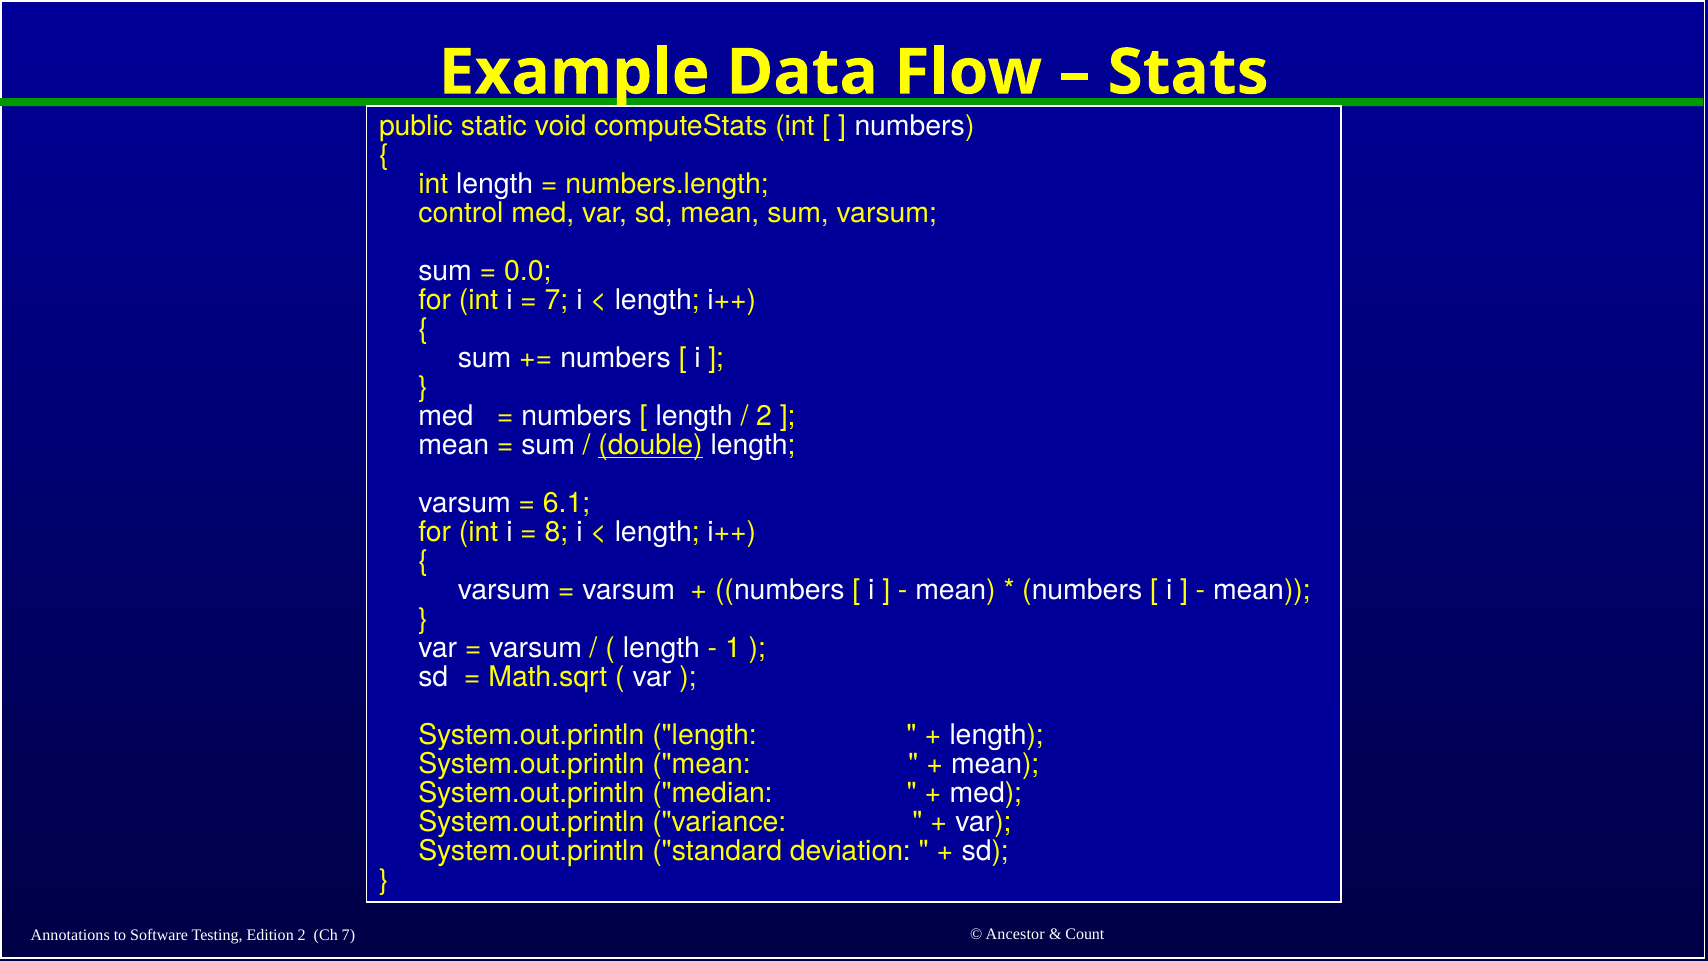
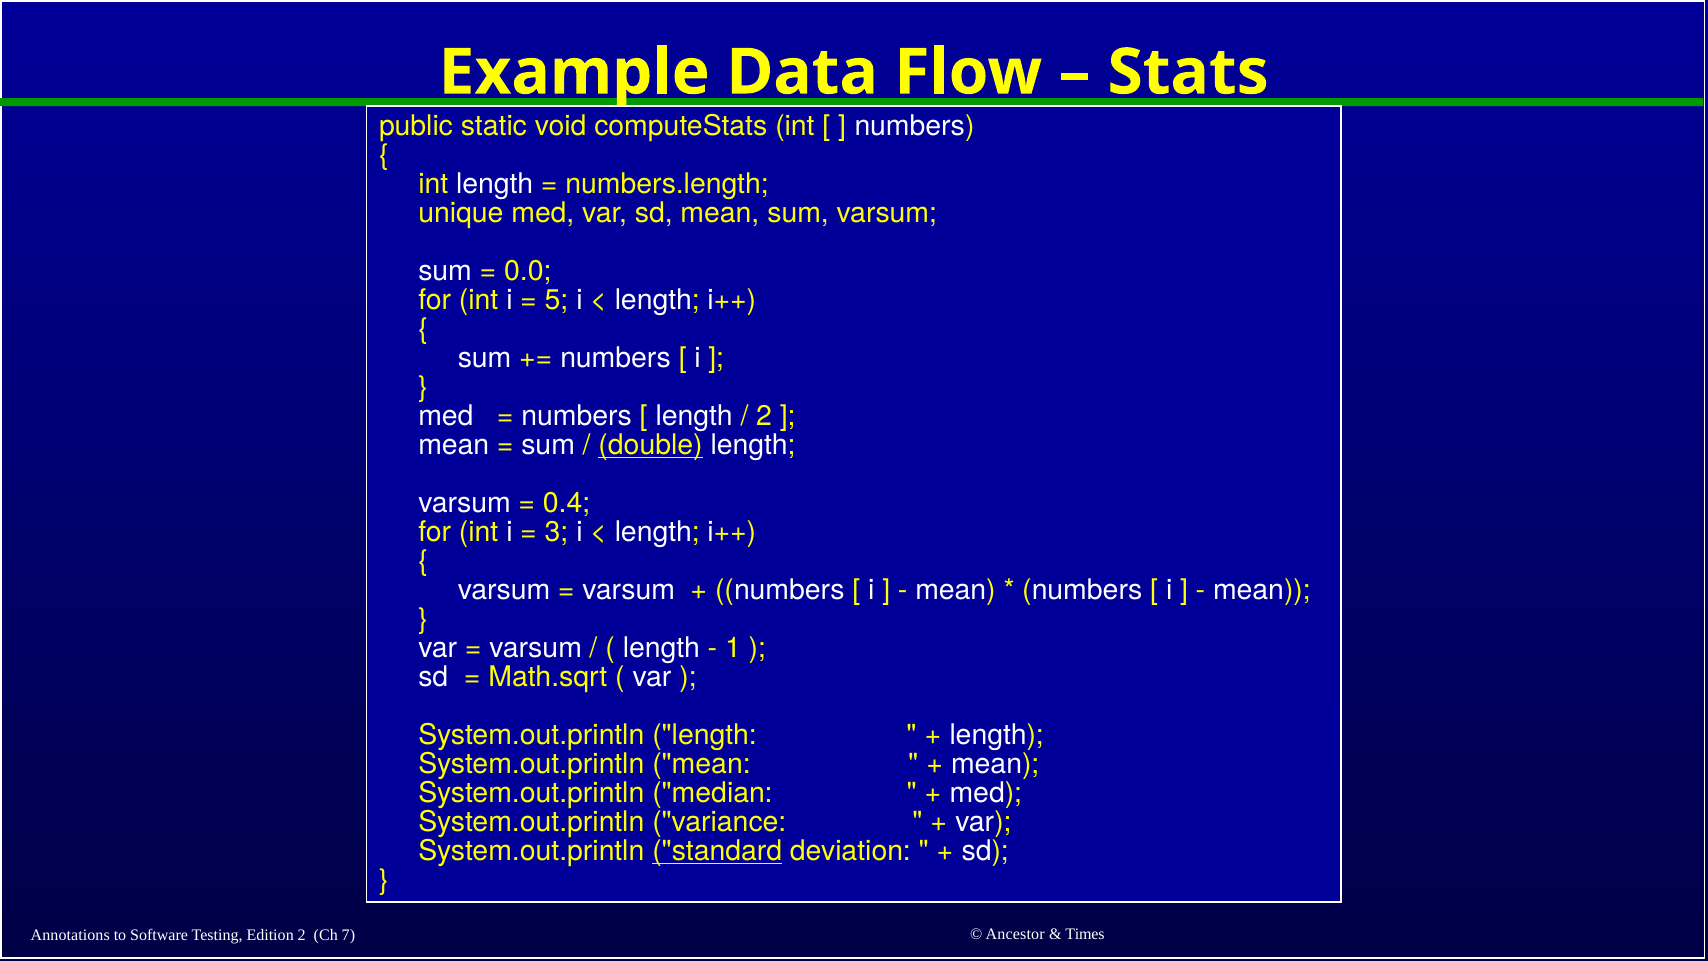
control: control -> unique
7 at (556, 300): 7 -> 5
6.1: 6.1 -> 0.4
8: 8 -> 3
standard underline: none -> present
Count: Count -> Times
